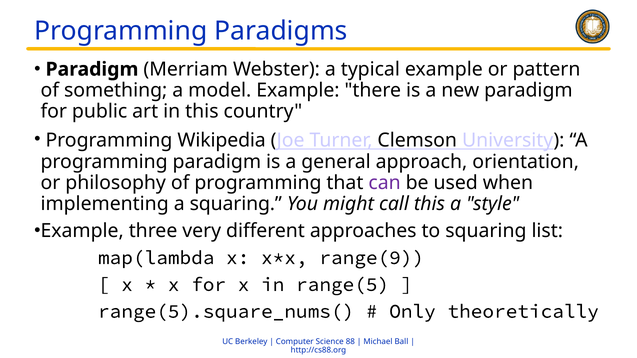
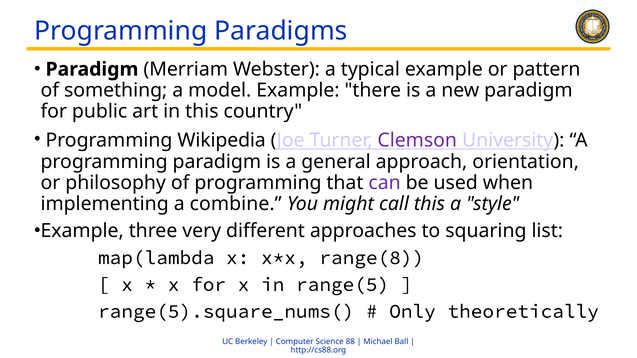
Clemson colour: black -> purple
a squaring: squaring -> combine
range(9: range(9 -> range(8
